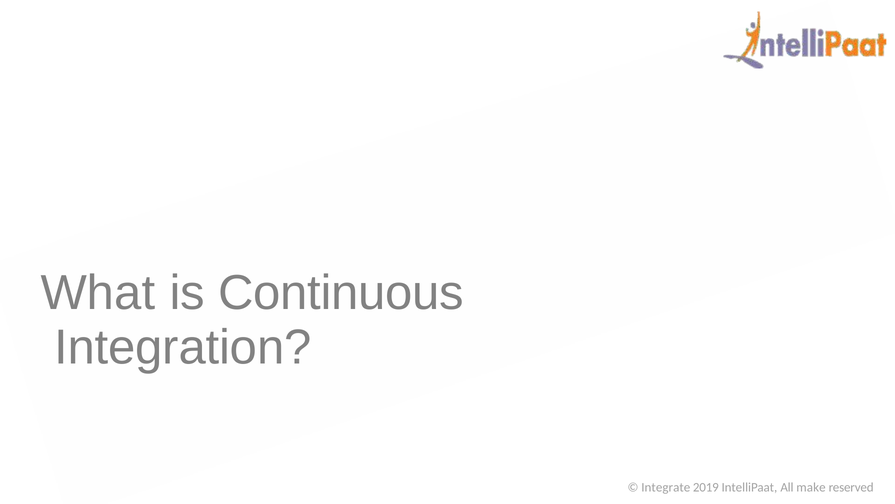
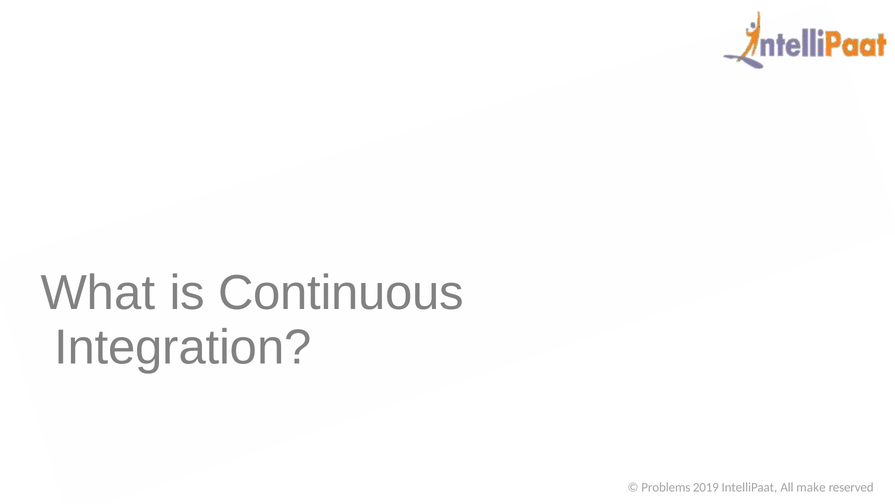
Integrate: Integrate -> Problems
